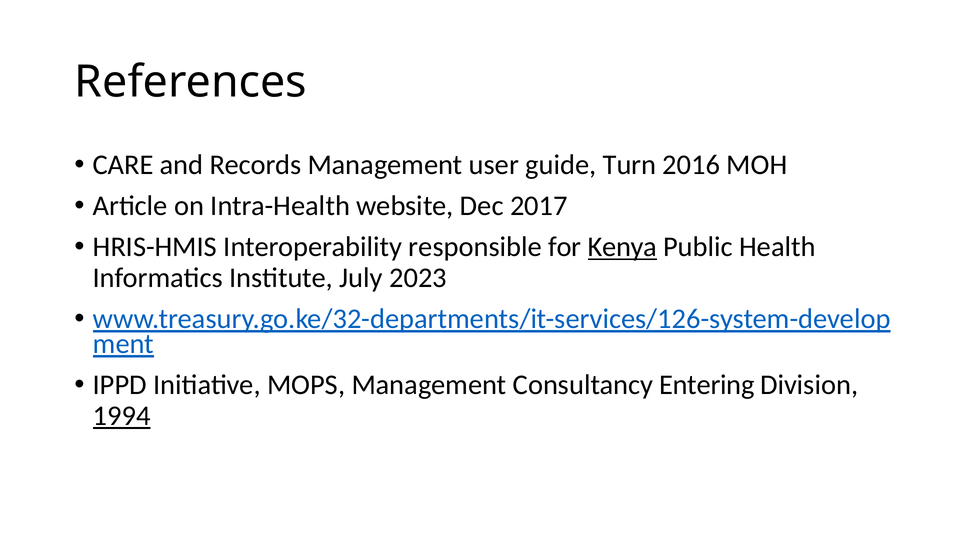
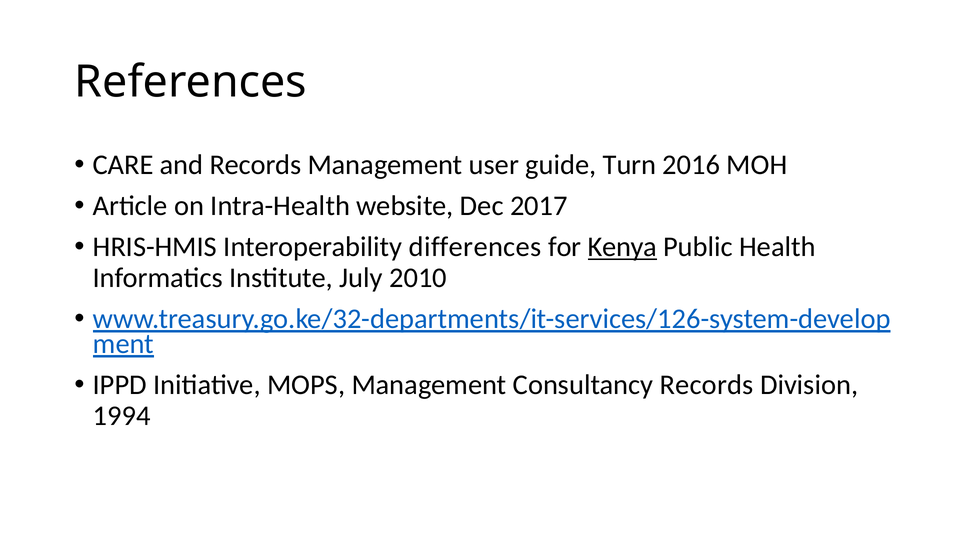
responsible: responsible -> differences
2023: 2023 -> 2010
Consultancy Entering: Entering -> Records
1994 underline: present -> none
